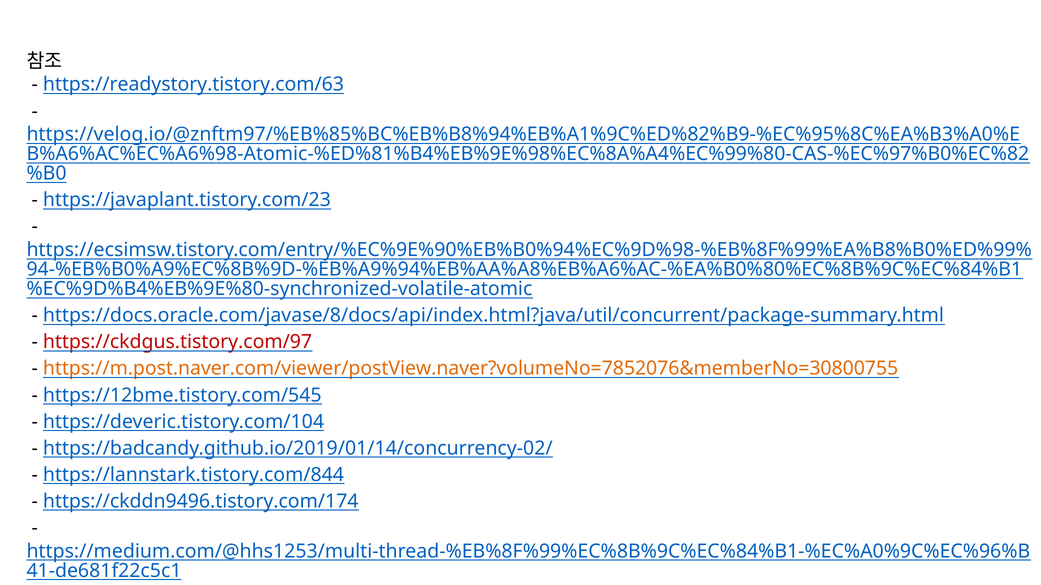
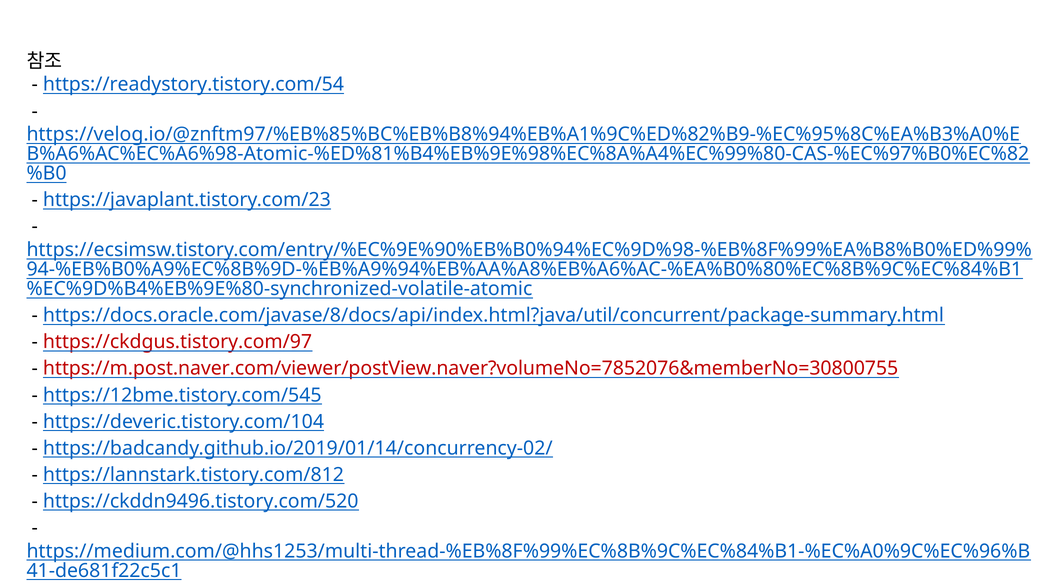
https://readystory.tistory.com/63: https://readystory.tistory.com/63 -> https://readystory.tistory.com/54
https://m.post.naver.com/viewer/postView.naver?volumeNo=7852076&memberNo=30800755 colour: orange -> red
https://lannstark.tistory.com/844: https://lannstark.tistory.com/844 -> https://lannstark.tistory.com/812
https://ckddn9496.tistory.com/174: https://ckddn9496.tistory.com/174 -> https://ckddn9496.tistory.com/520
